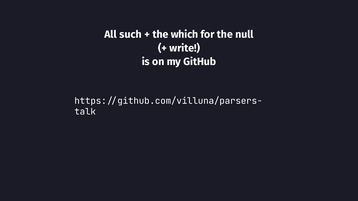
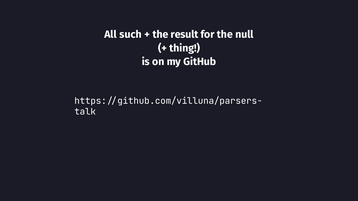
which: which -> result
write: write -> thing
